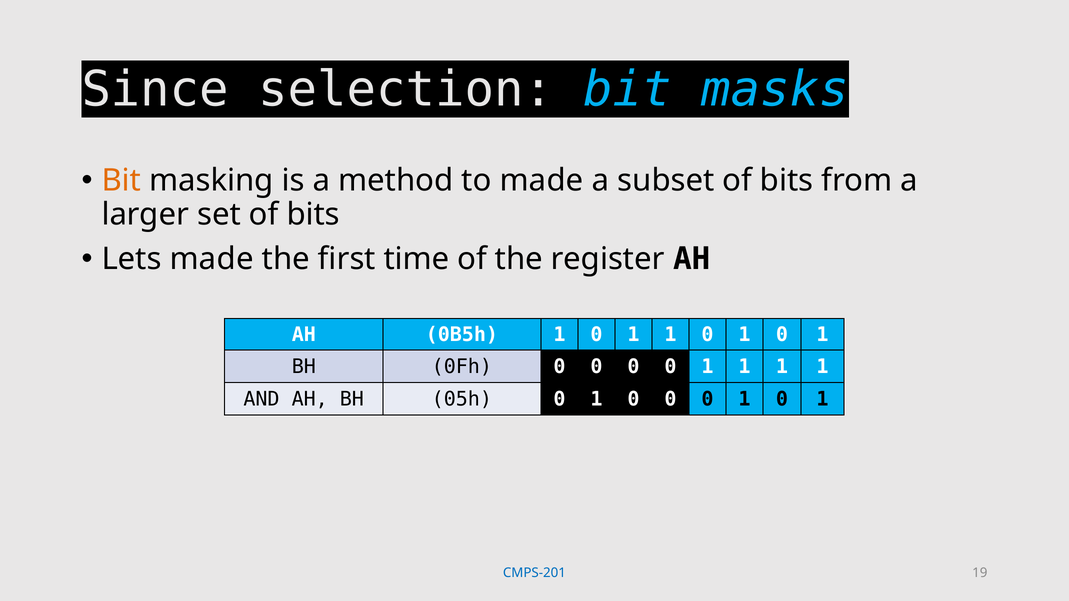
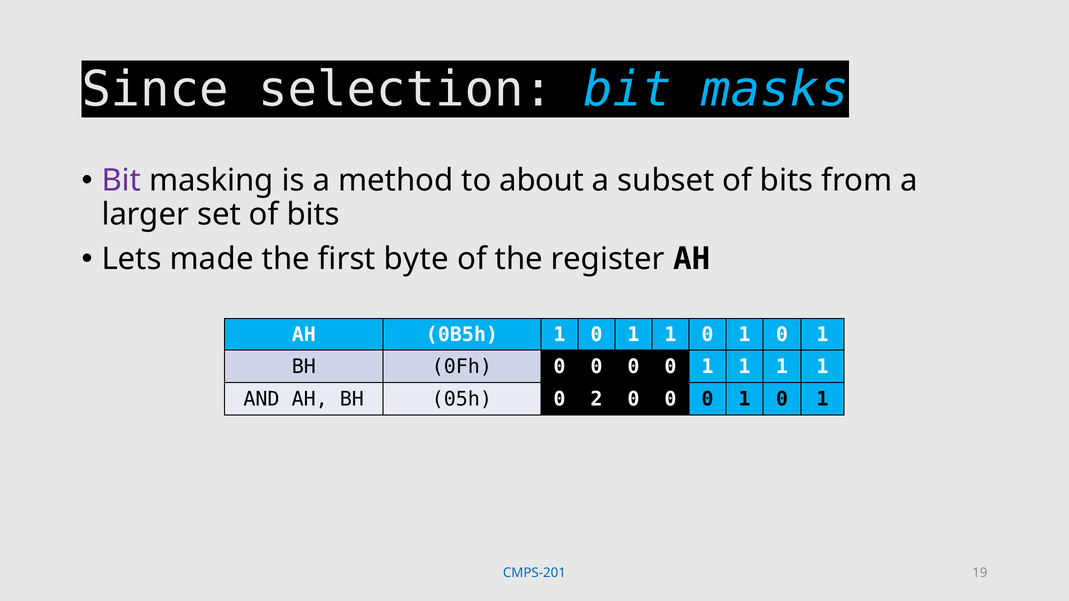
Bit at (121, 181) colour: orange -> purple
to made: made -> about
time: time -> byte
05h 0 1: 1 -> 2
